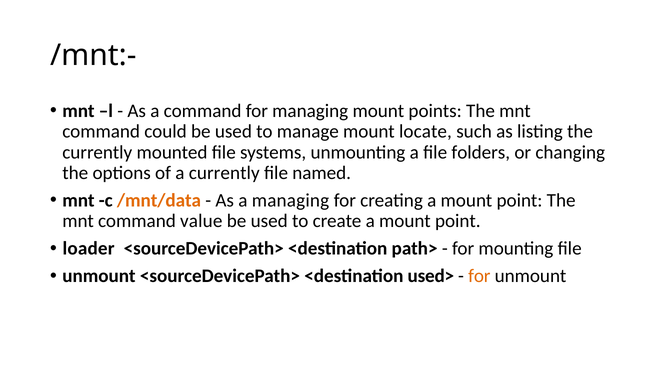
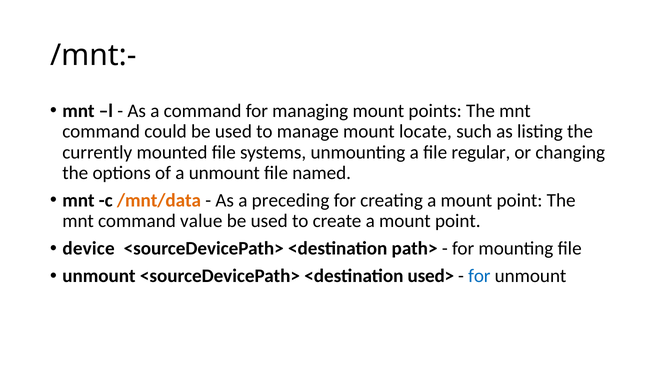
folders: folders -> regular
a currently: currently -> unmount
a managing: managing -> preceding
loader: loader -> device
for at (479, 276) colour: orange -> blue
